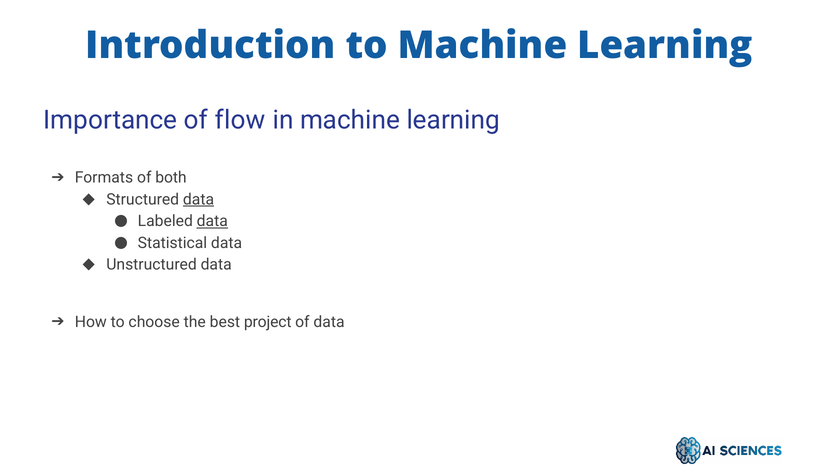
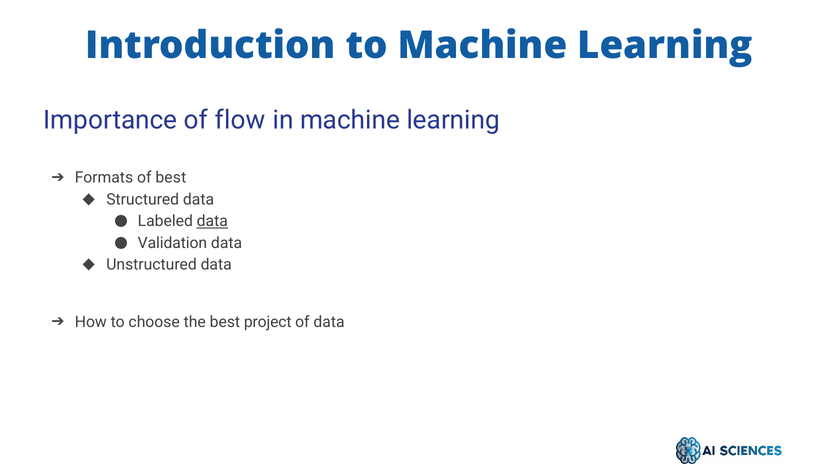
of both: both -> best
data at (199, 199) underline: present -> none
Statistical: Statistical -> Validation
